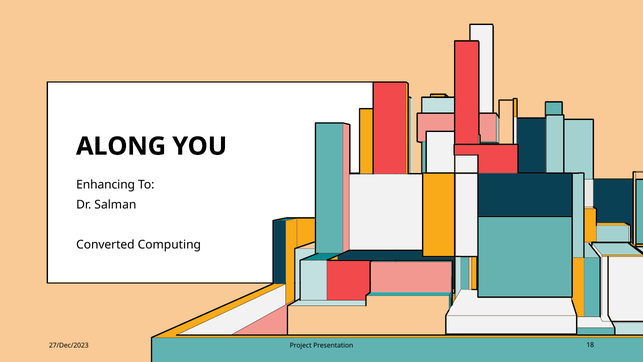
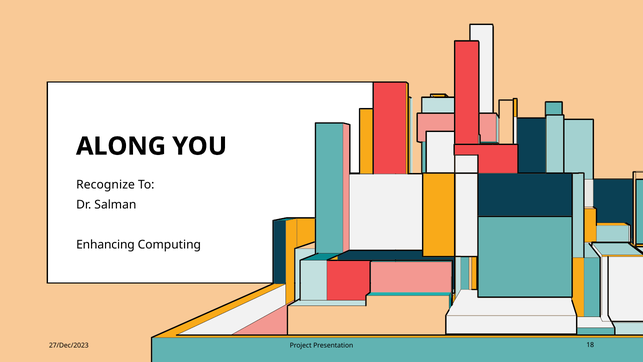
Enhancing: Enhancing -> Recognize
Converted: Converted -> Enhancing
